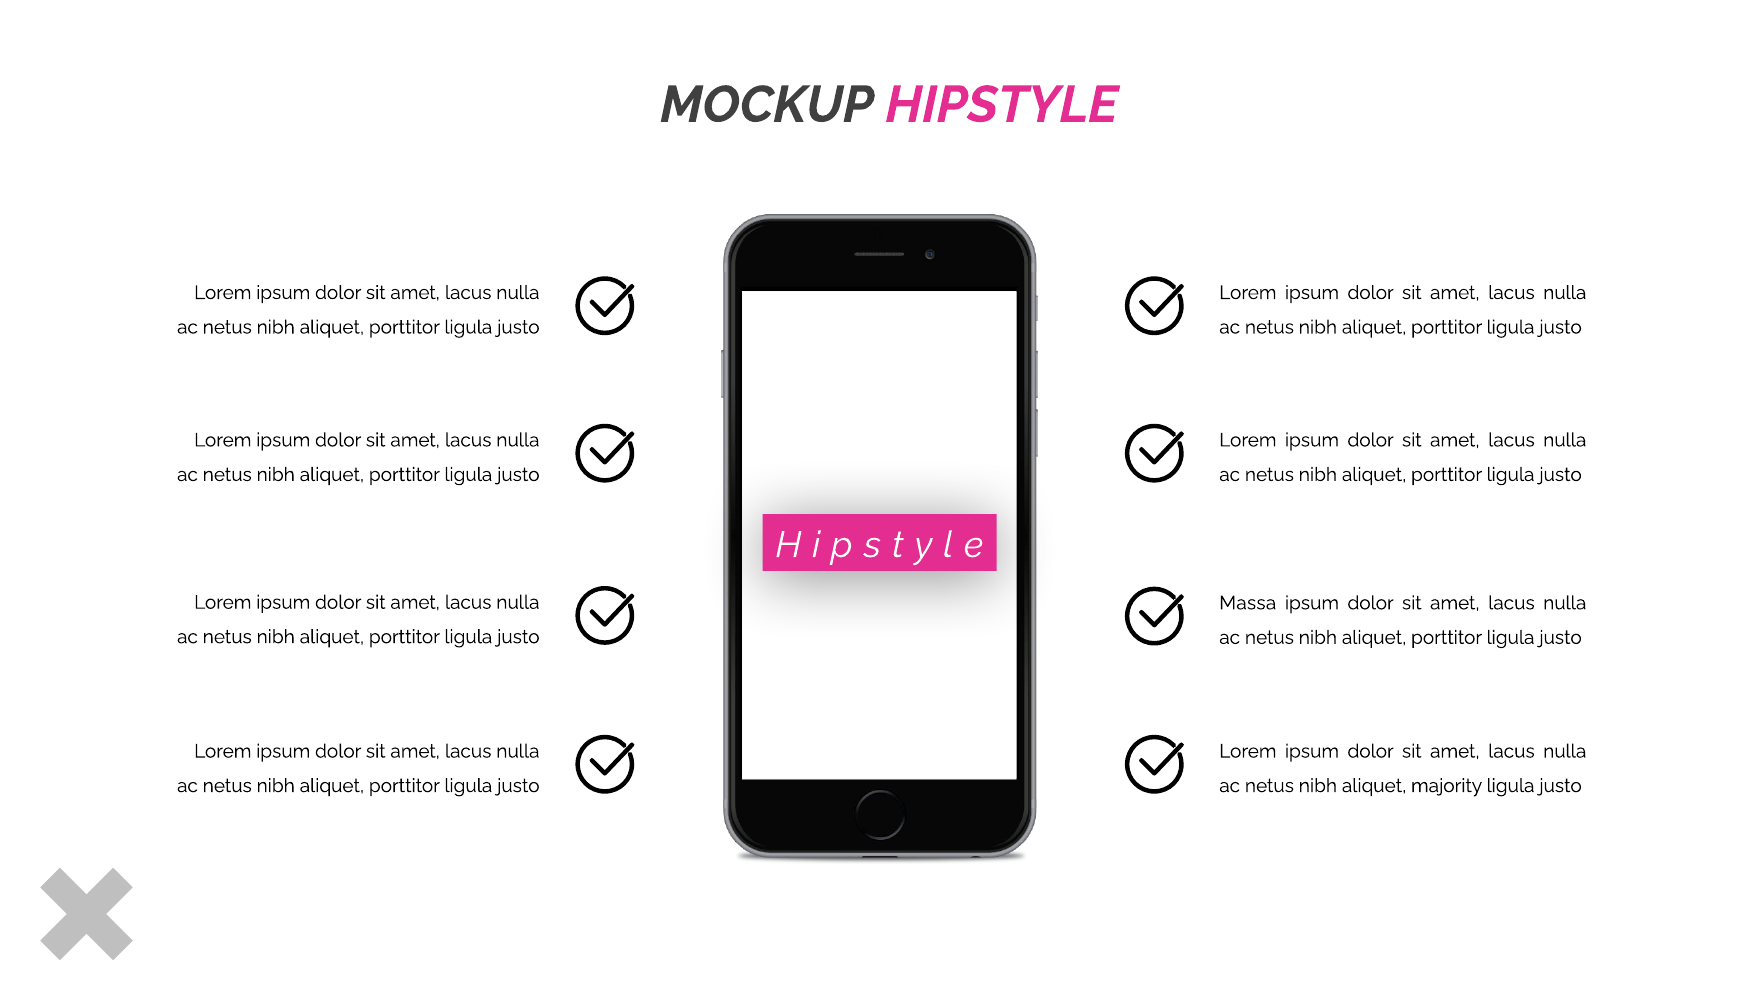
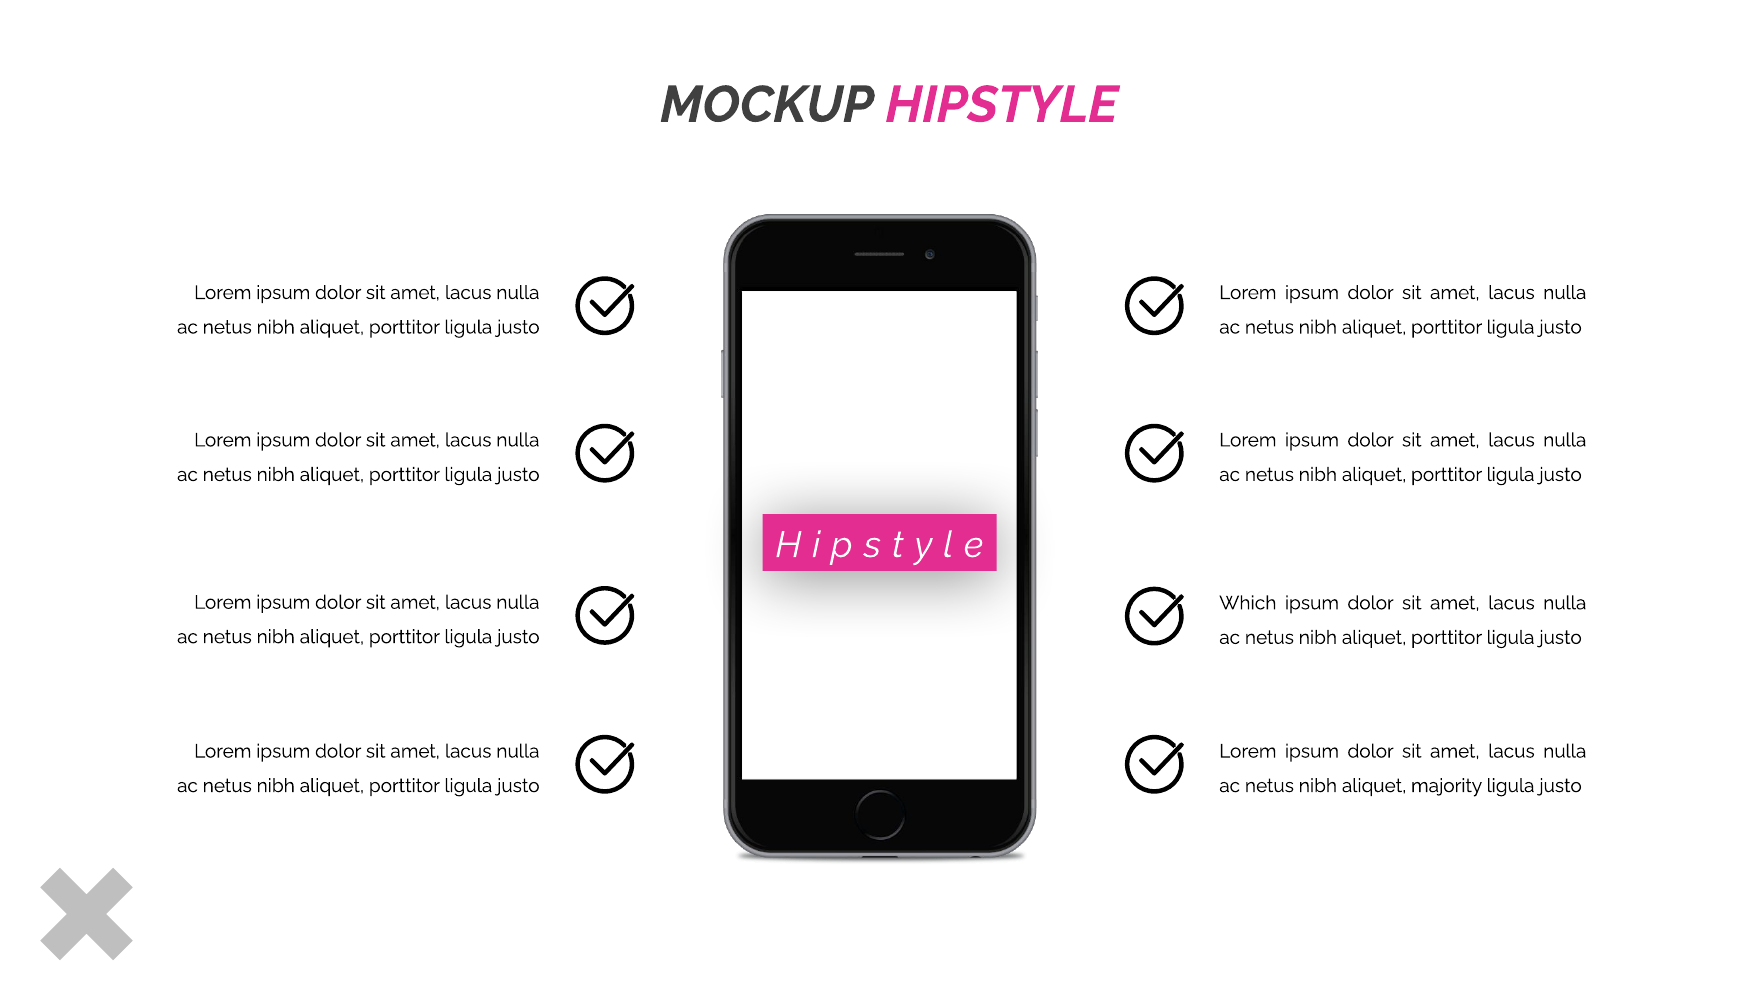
Massa: Massa -> Which
